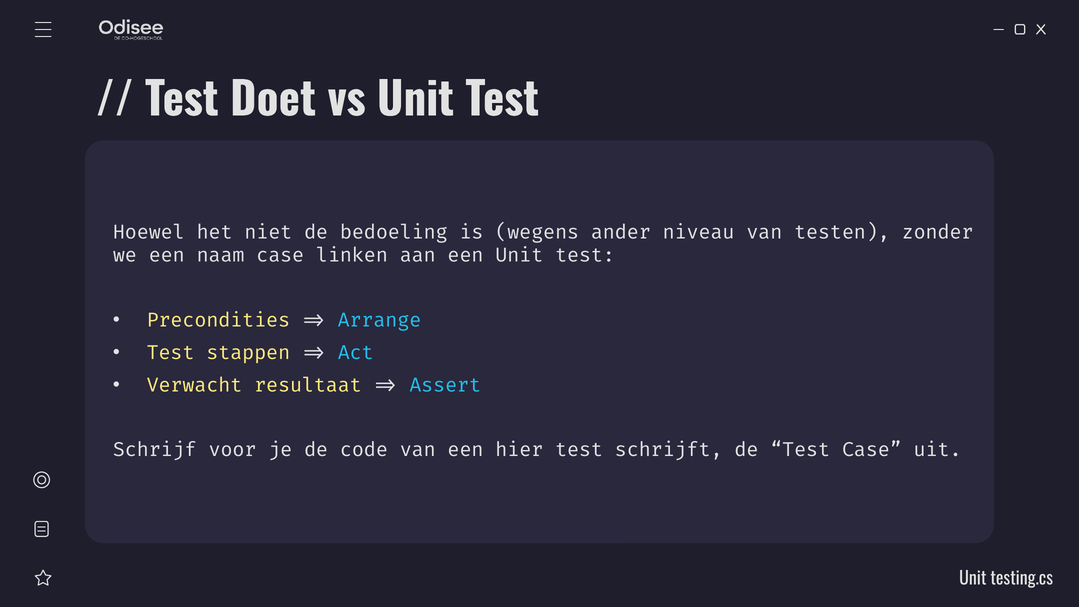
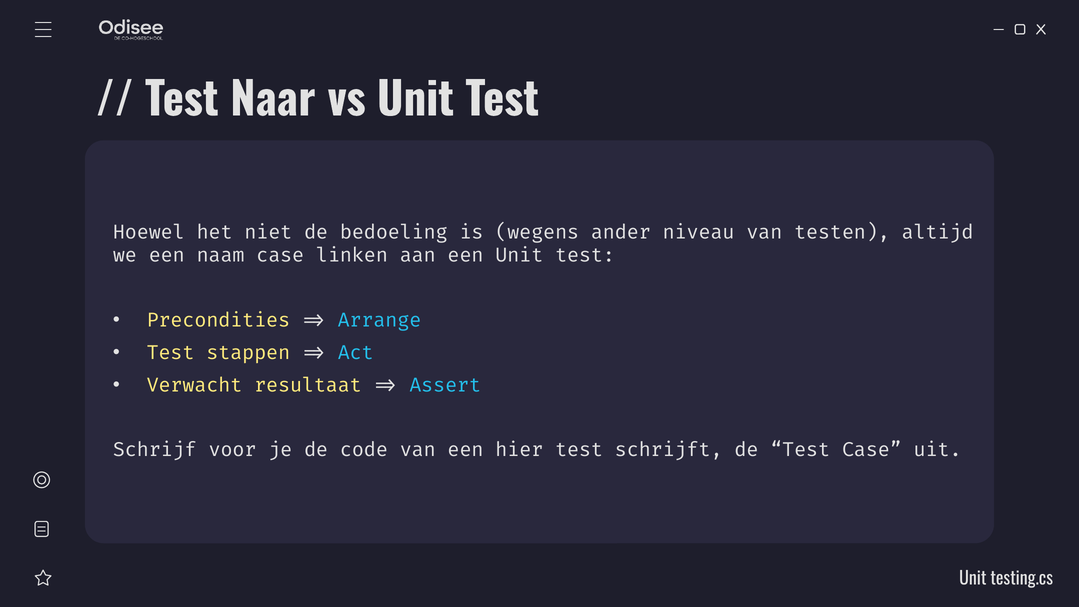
Doet: Doet -> Naar
zonder: zonder -> altijd
